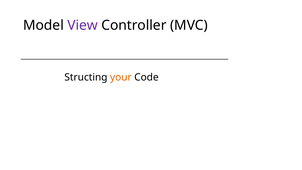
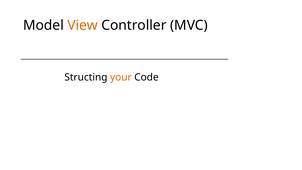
View colour: purple -> orange
